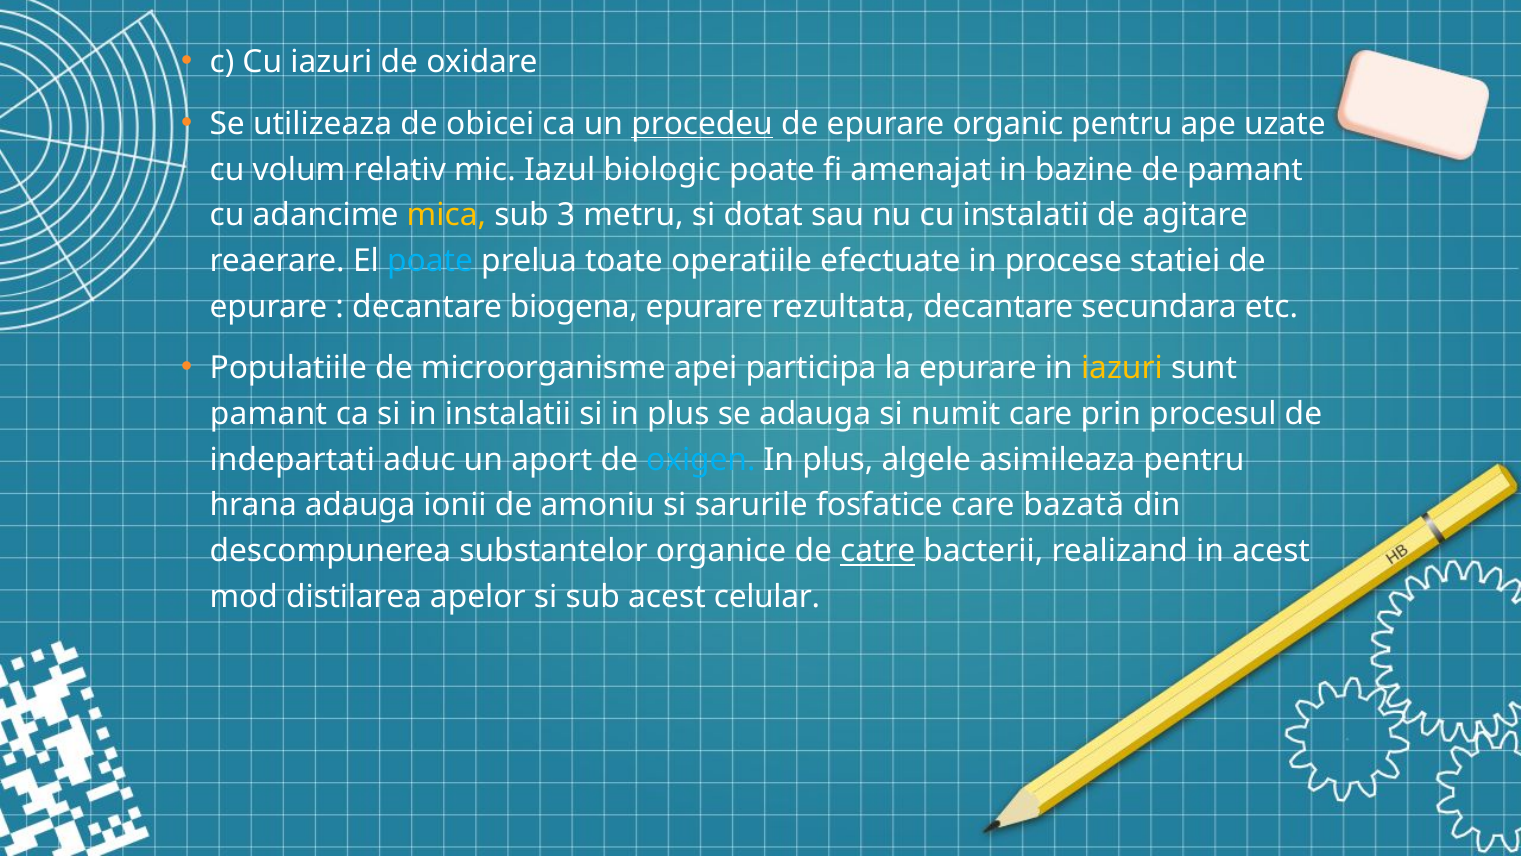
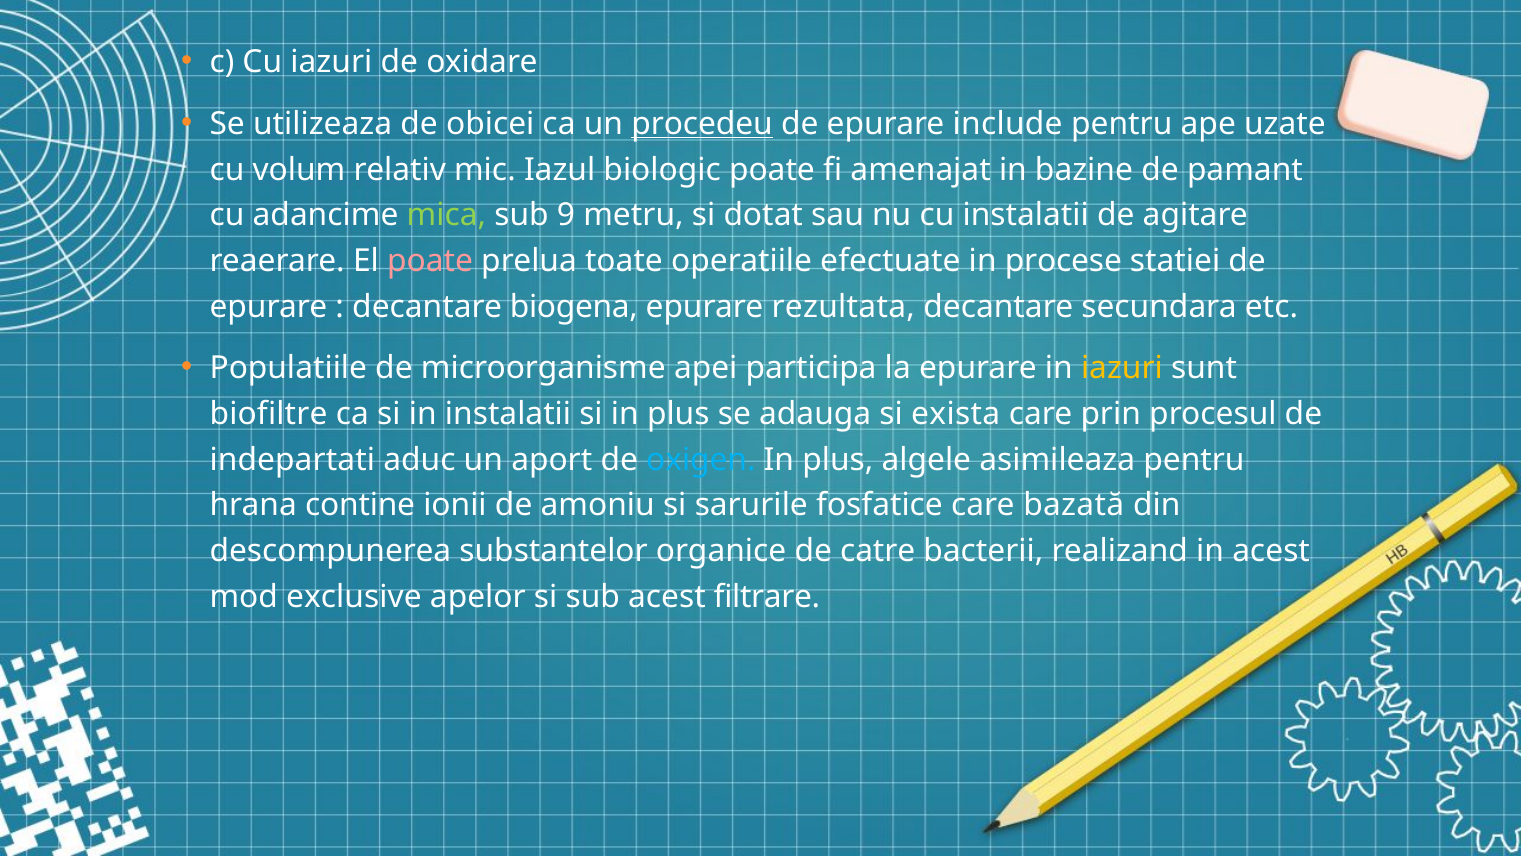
organic: organic -> include
mica colour: yellow -> light green
3: 3 -> 9
poate at (430, 261) colour: light blue -> pink
pamant at (268, 414): pamant -> biofiltre
numit: numit -> exista
hrana adauga: adauga -> contine
catre underline: present -> none
distilarea: distilarea -> exclusive
celular: celular -> filtrare
